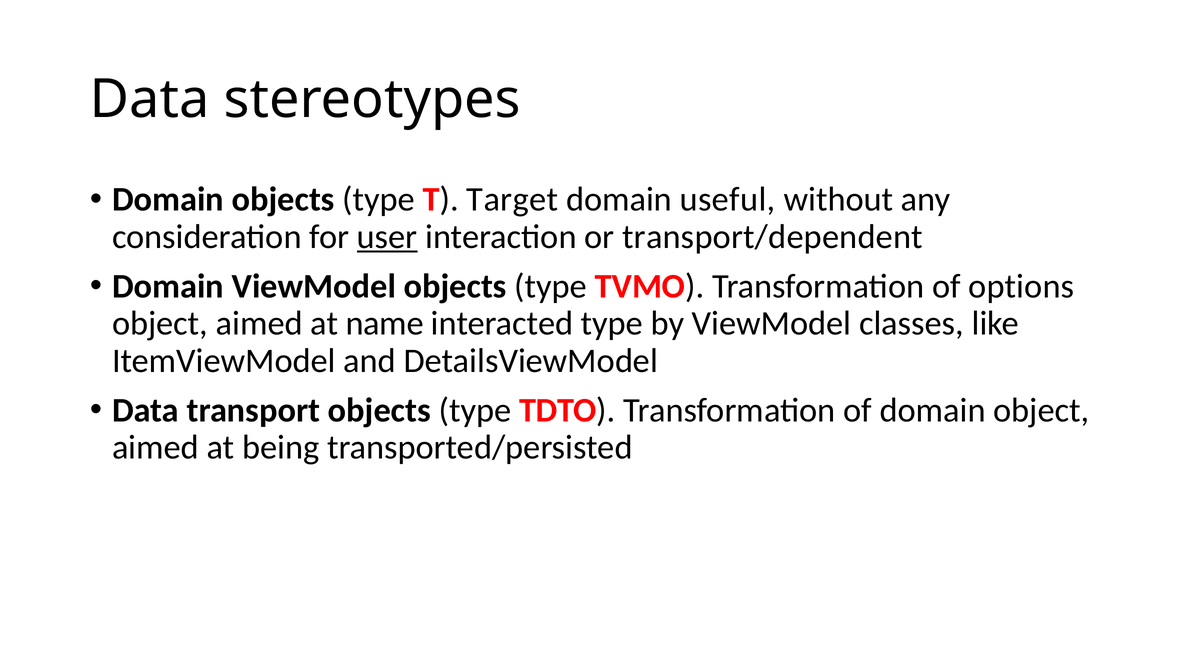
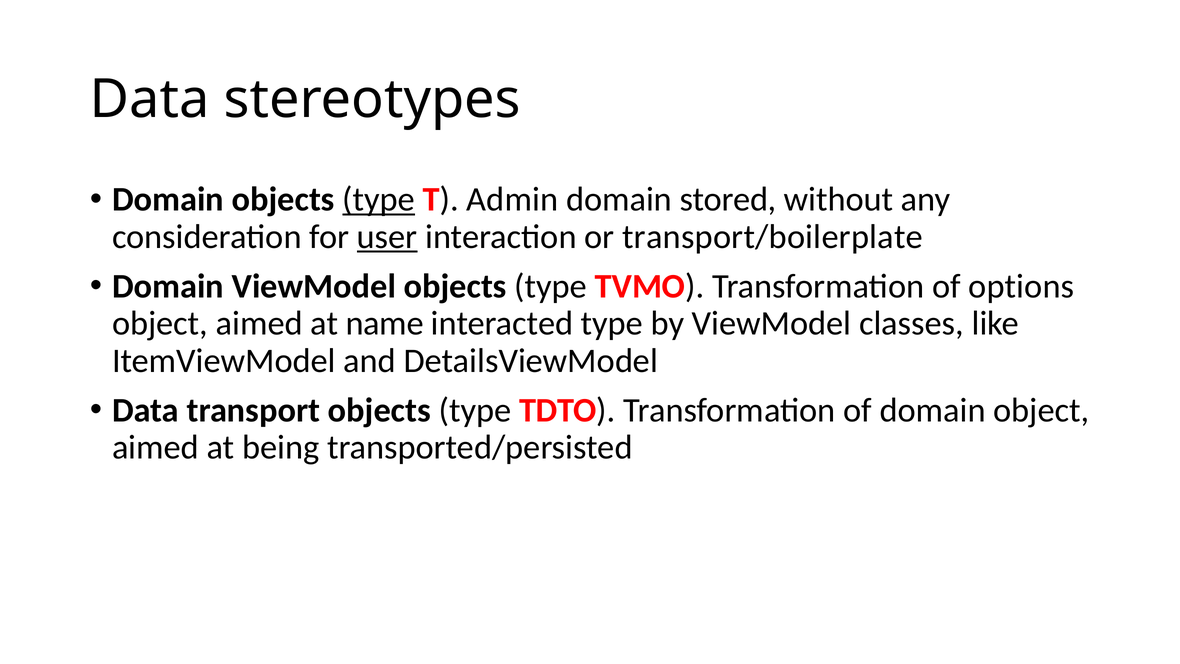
type at (379, 200) underline: none -> present
Target: Target -> Admin
useful: useful -> stored
transport/dependent: transport/dependent -> transport/boilerplate
